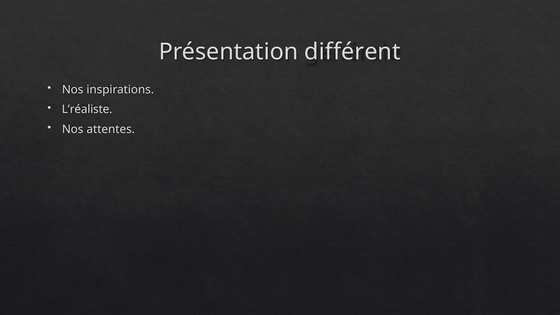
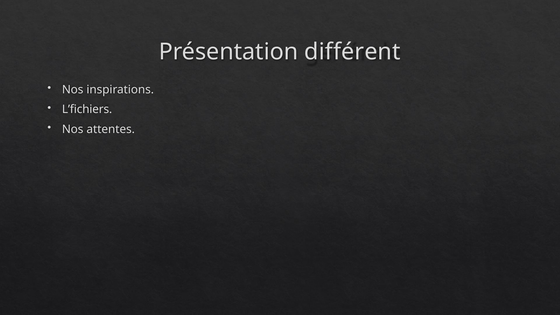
L’réaliste: L’réaliste -> L’fichiers
